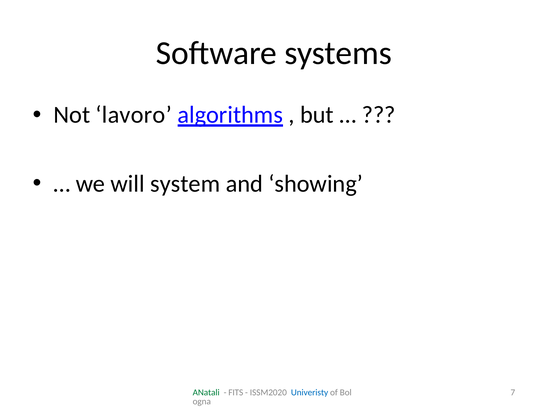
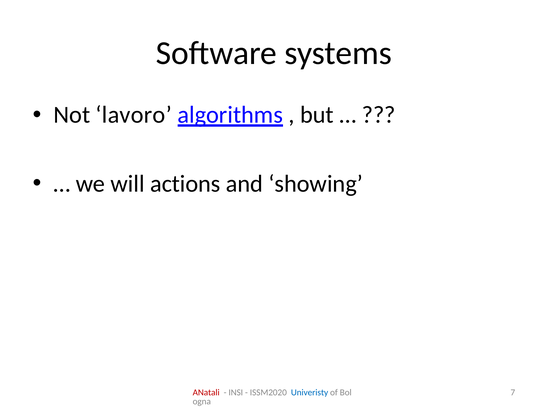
system: system -> actions
ANatali colour: green -> red
FITS: FITS -> INSI
